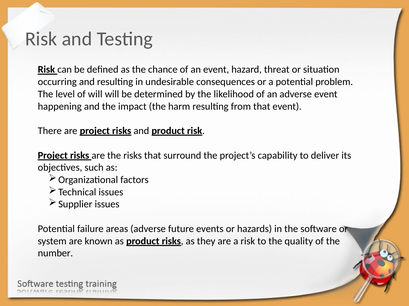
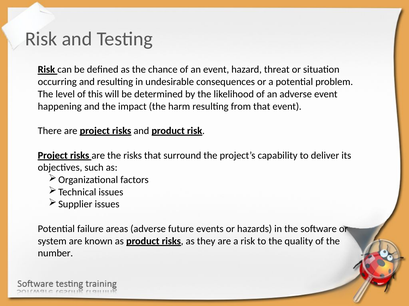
of will: will -> this
